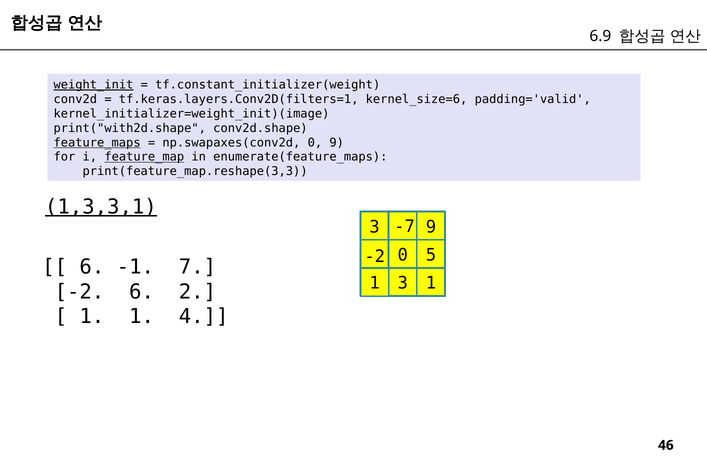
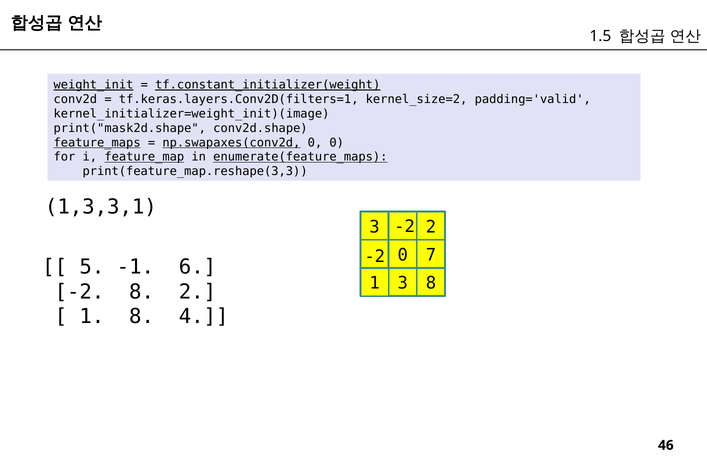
6.9: 6.9 -> 1.5
tf.constant_initializer(weight underline: none -> present
kernel_size=6: kernel_size=6 -> kernel_size=2
print("with2d.shape: print("with2d.shape -> print("mask2d.shape
np.swapaxes(conv2d underline: none -> present
0 9: 9 -> 0
enumerate(feature_maps underline: none -> present
1,3,3,1 underline: present -> none
-7 at (405, 227): -7 -> -2
3 9: 9 -> 2
5: 5 -> 7
6 at (92, 267): 6 -> 5
7: 7 -> 6
3 1: 1 -> 8
-2 6: 6 -> 8
1 1: 1 -> 8
